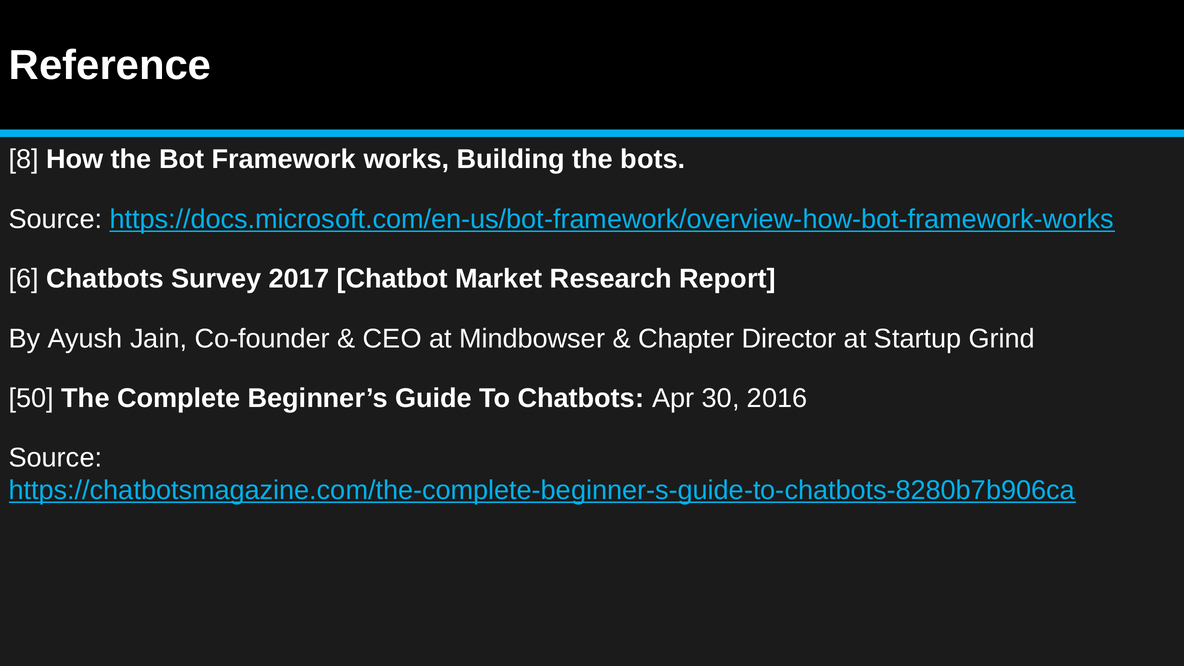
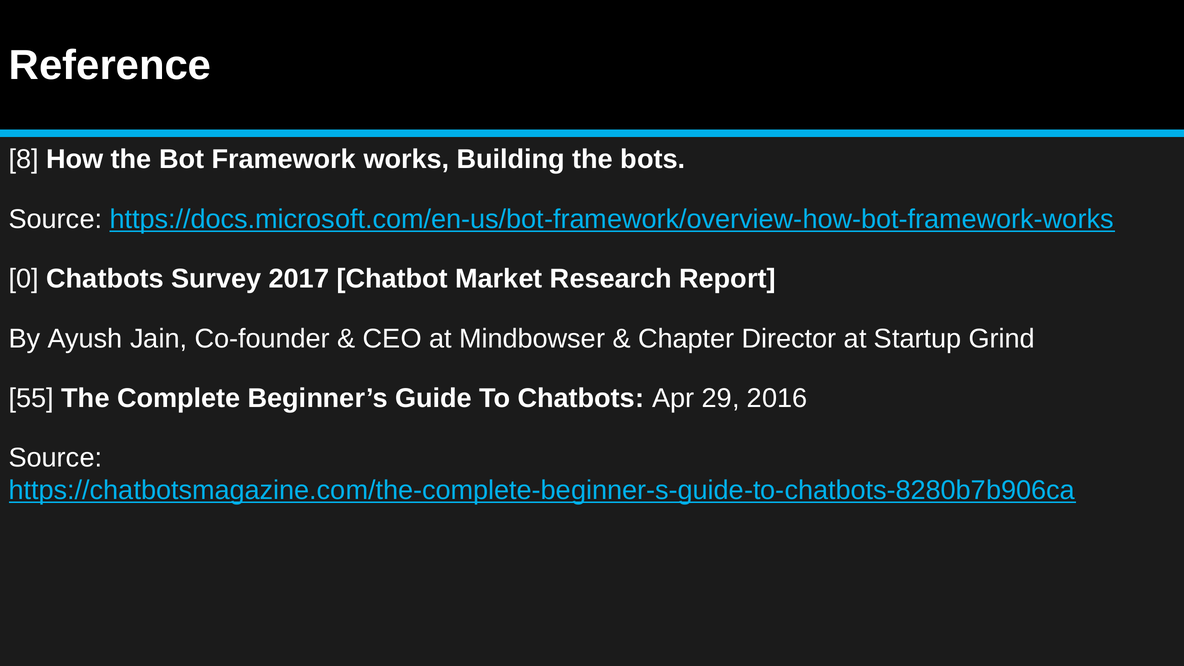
6: 6 -> 0
50: 50 -> 55
30: 30 -> 29
